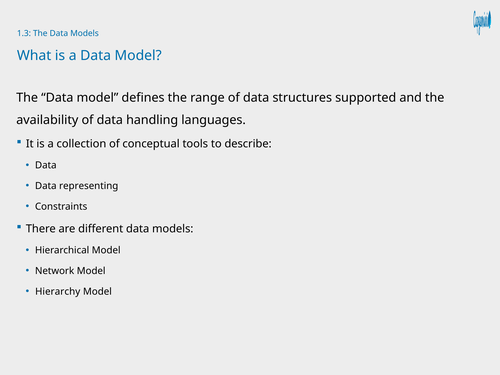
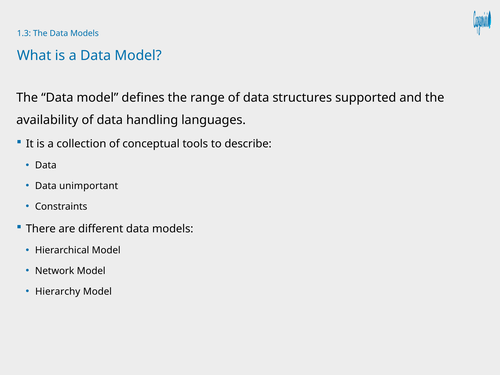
representing: representing -> unimportant
